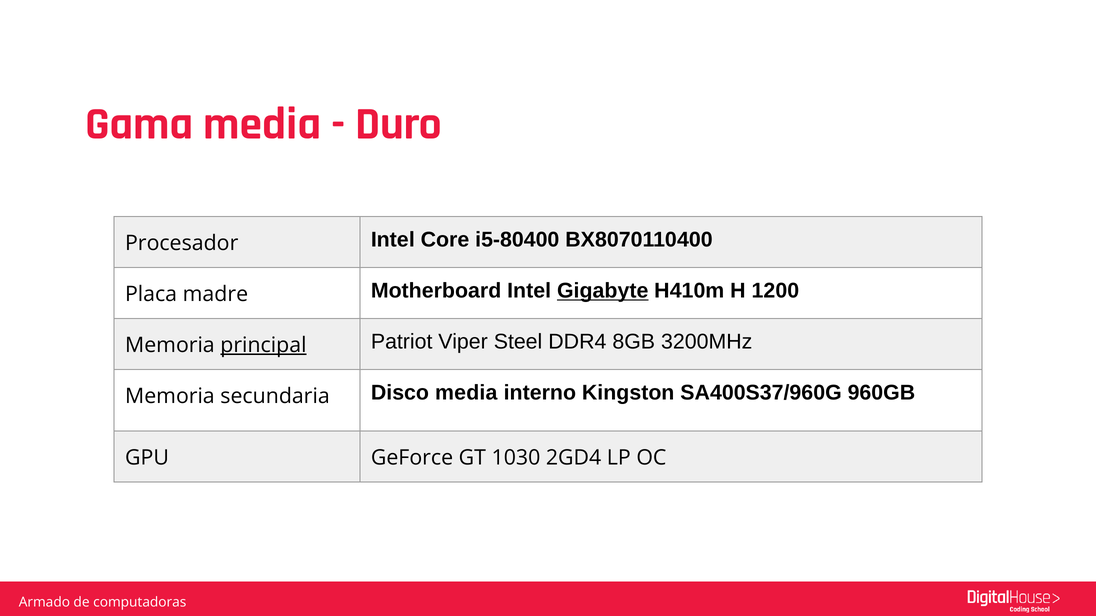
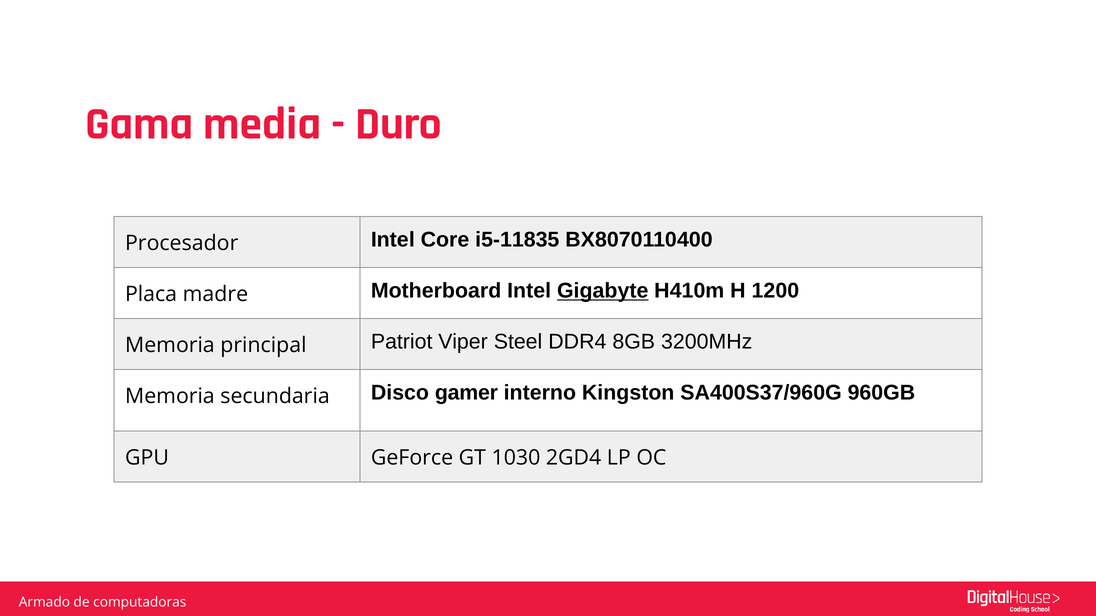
i5-80400: i5-80400 -> i5-11835
principal underline: present -> none
Disco media: media -> gamer
